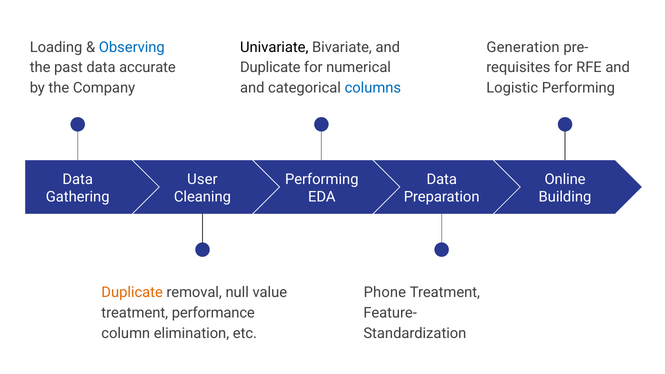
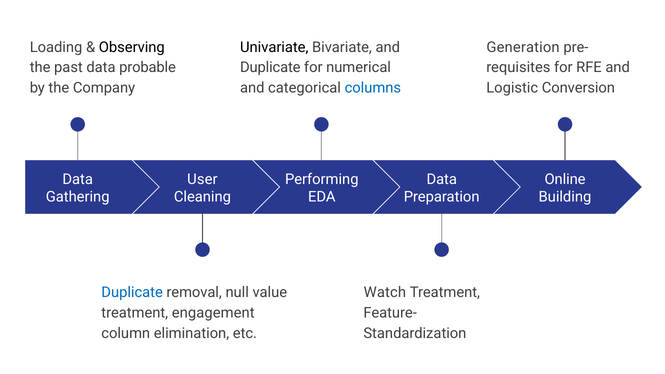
Observing colour: blue -> black
accurate: accurate -> probable
Logistic Performing: Performing -> Conversion
Duplicate at (132, 292) colour: orange -> blue
Phone: Phone -> Watch
performance: performance -> engagement
